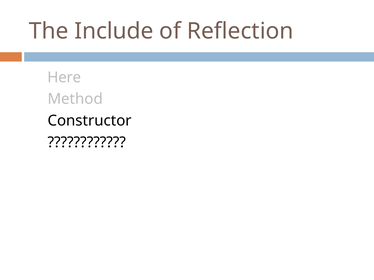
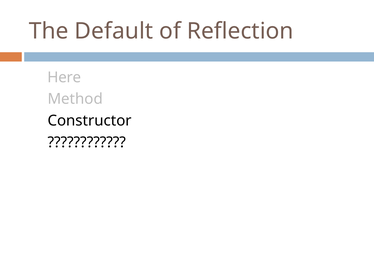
Include: Include -> Default
